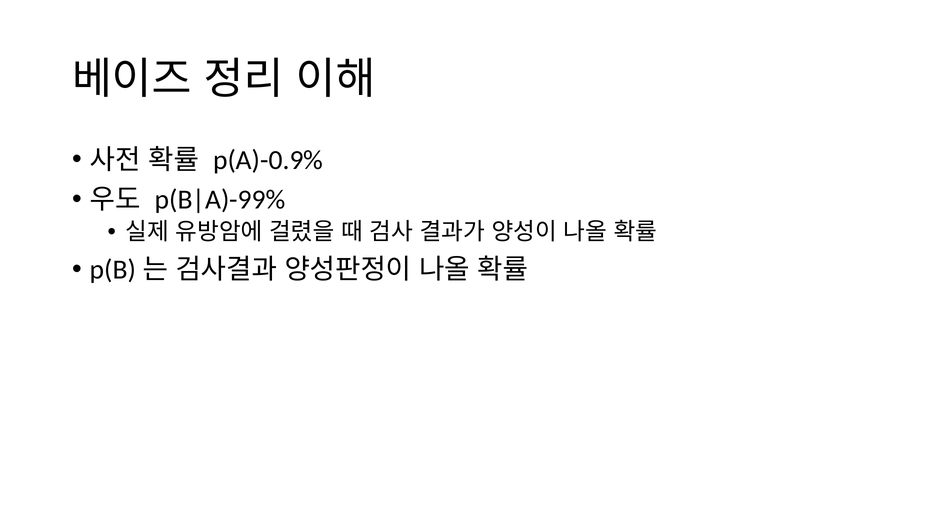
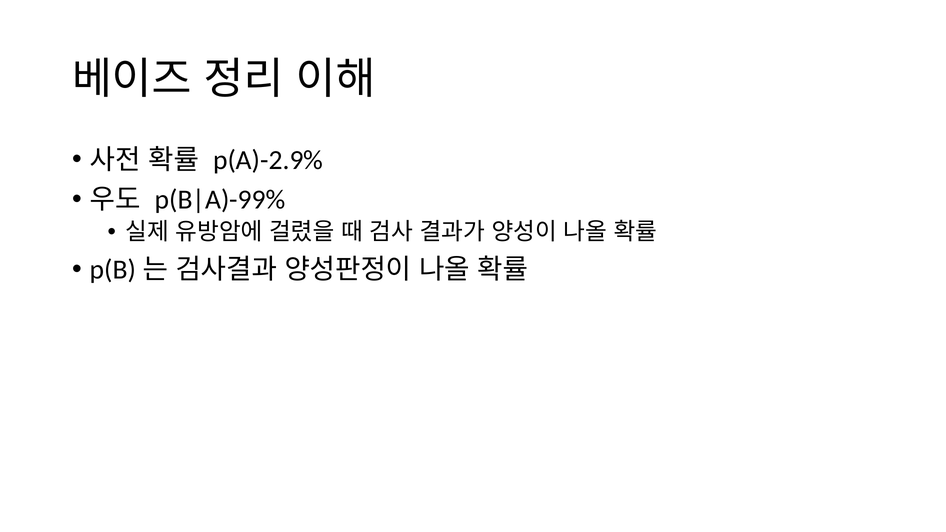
p(A)-0.9%: p(A)-0.9% -> p(A)-2.9%
